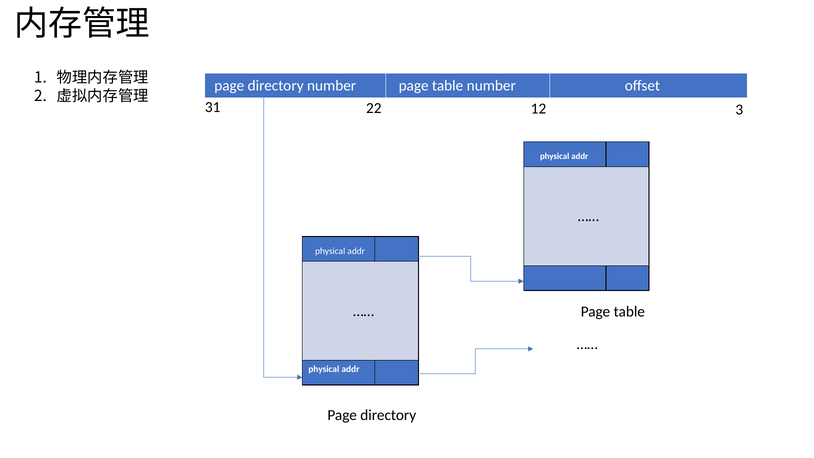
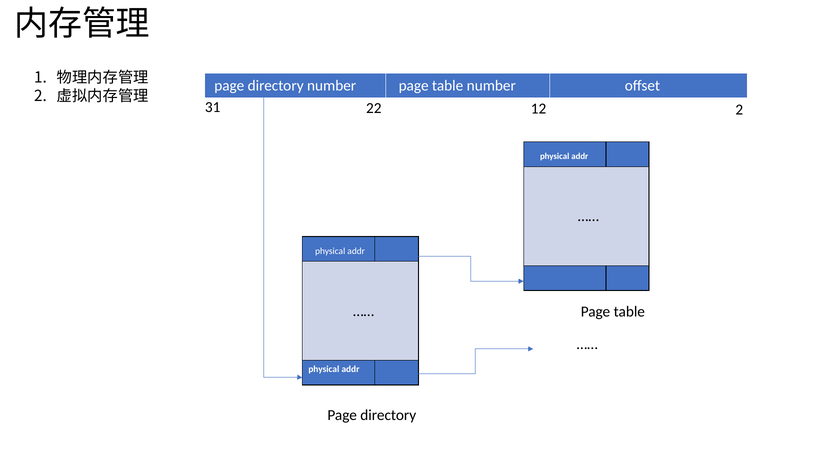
31 3: 3 -> 2
